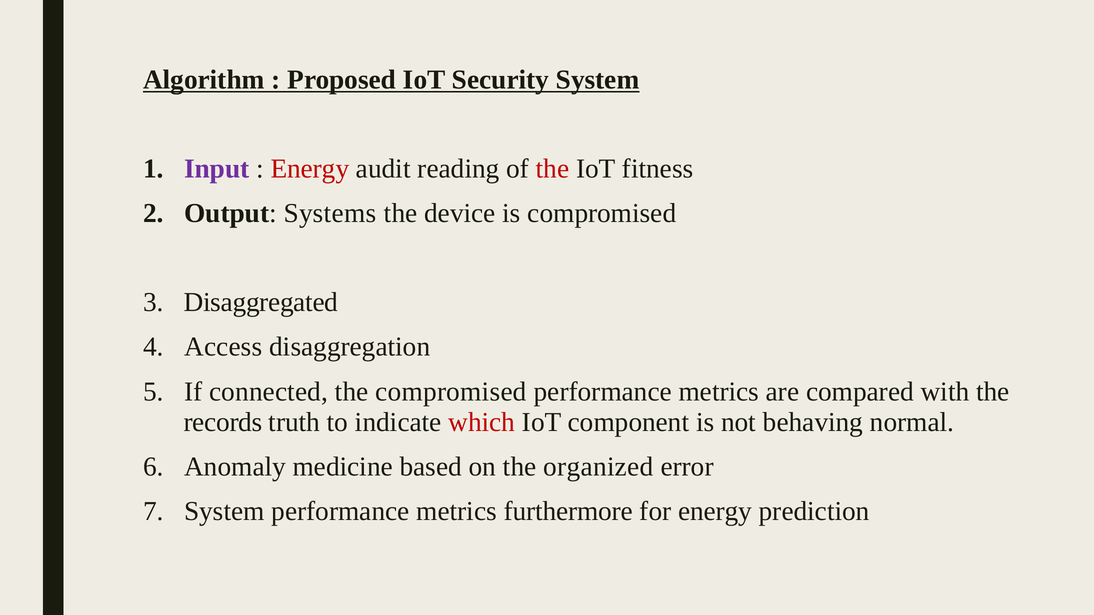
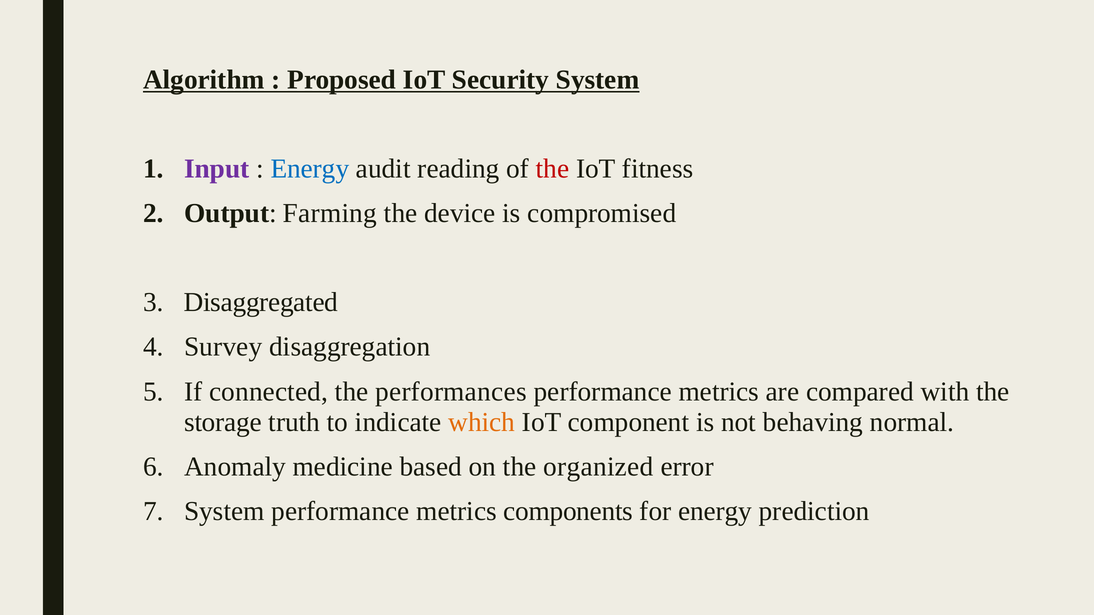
Energy at (310, 169) colour: red -> blue
Systems: Systems -> Farming
Access: Access -> Survey
the compromised: compromised -> performances
records: records -> storage
which colour: red -> orange
furthermore: furthermore -> components
